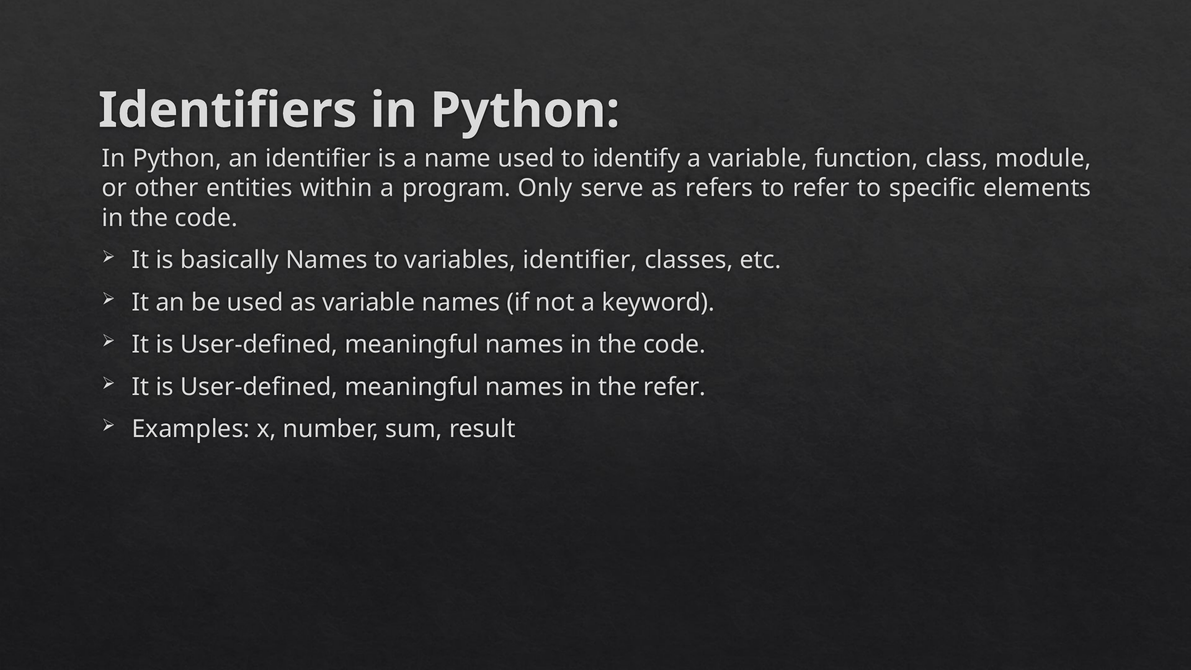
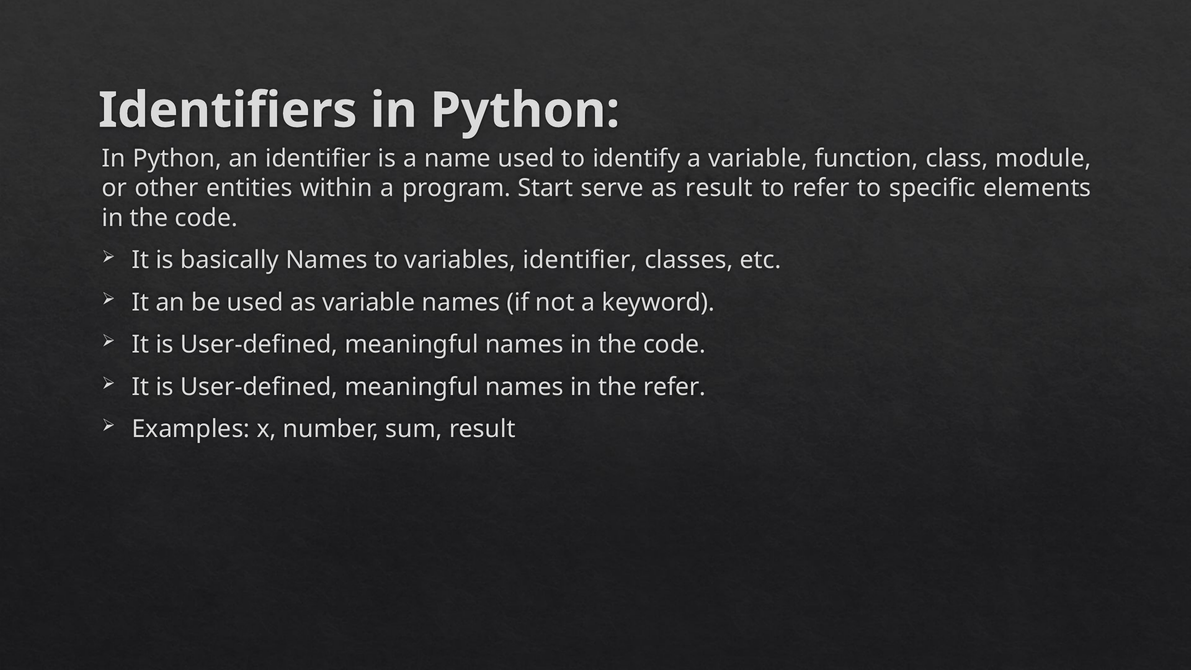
Only: Only -> Start
as refers: refers -> result
